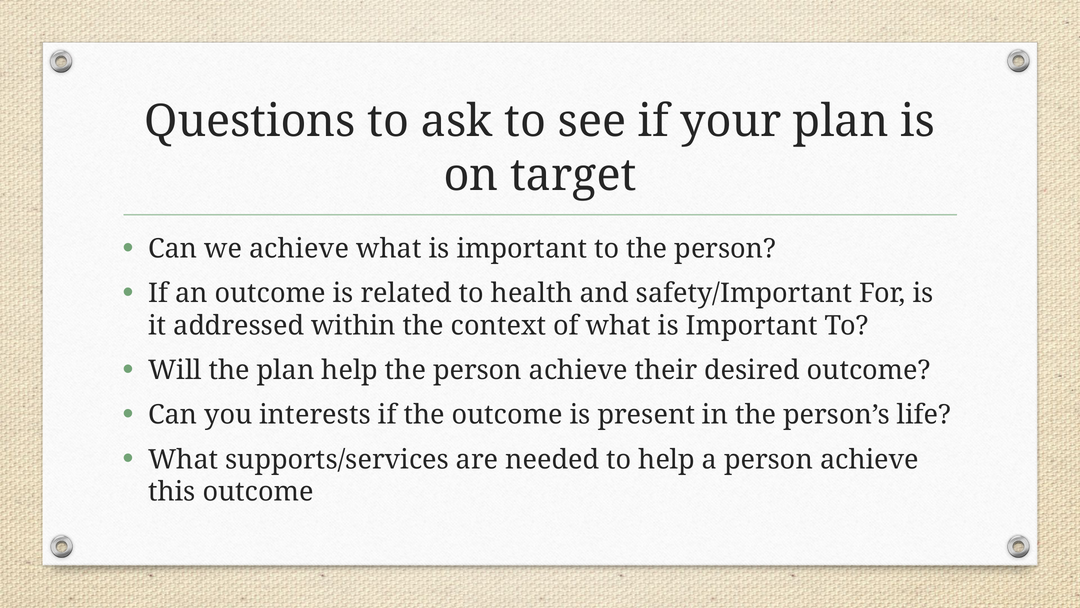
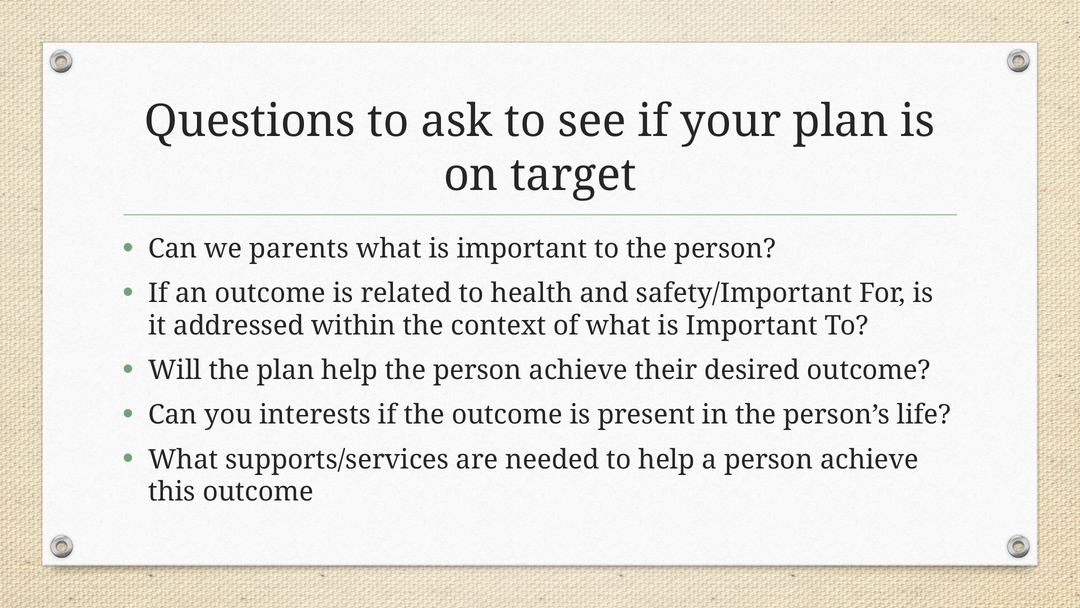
we achieve: achieve -> parents
